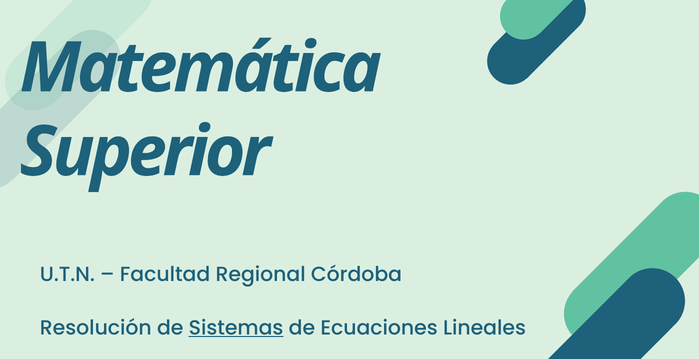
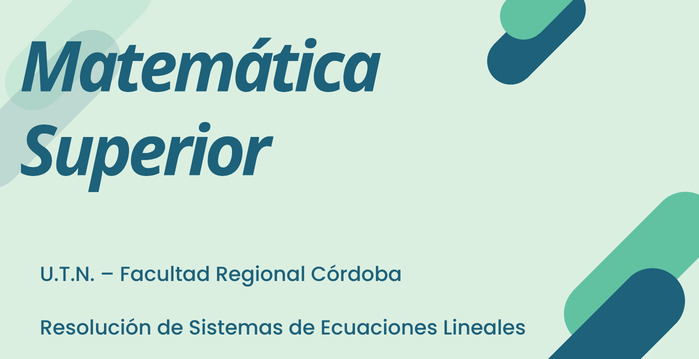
Sistemas underline: present -> none
